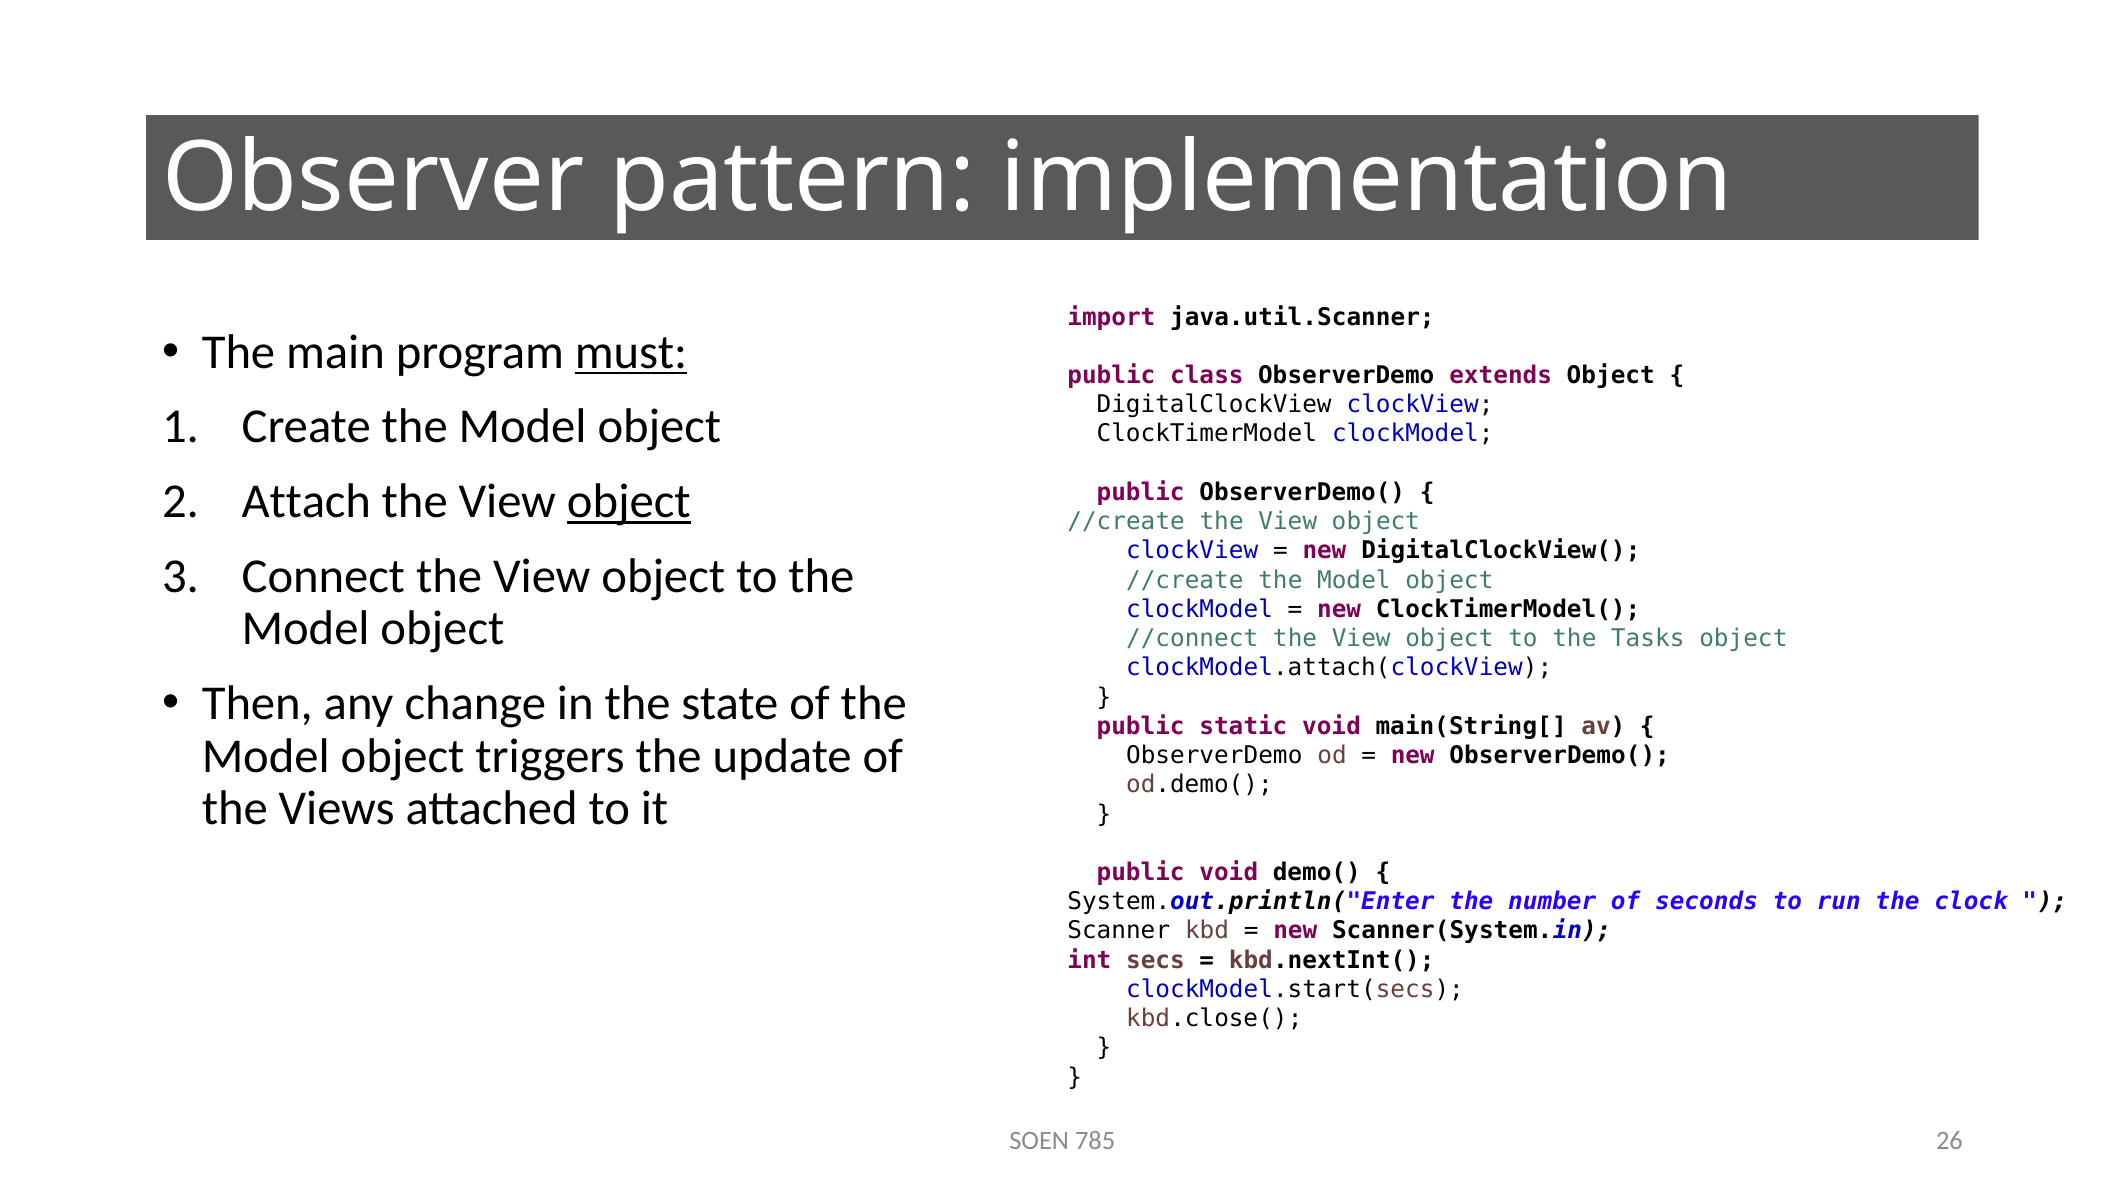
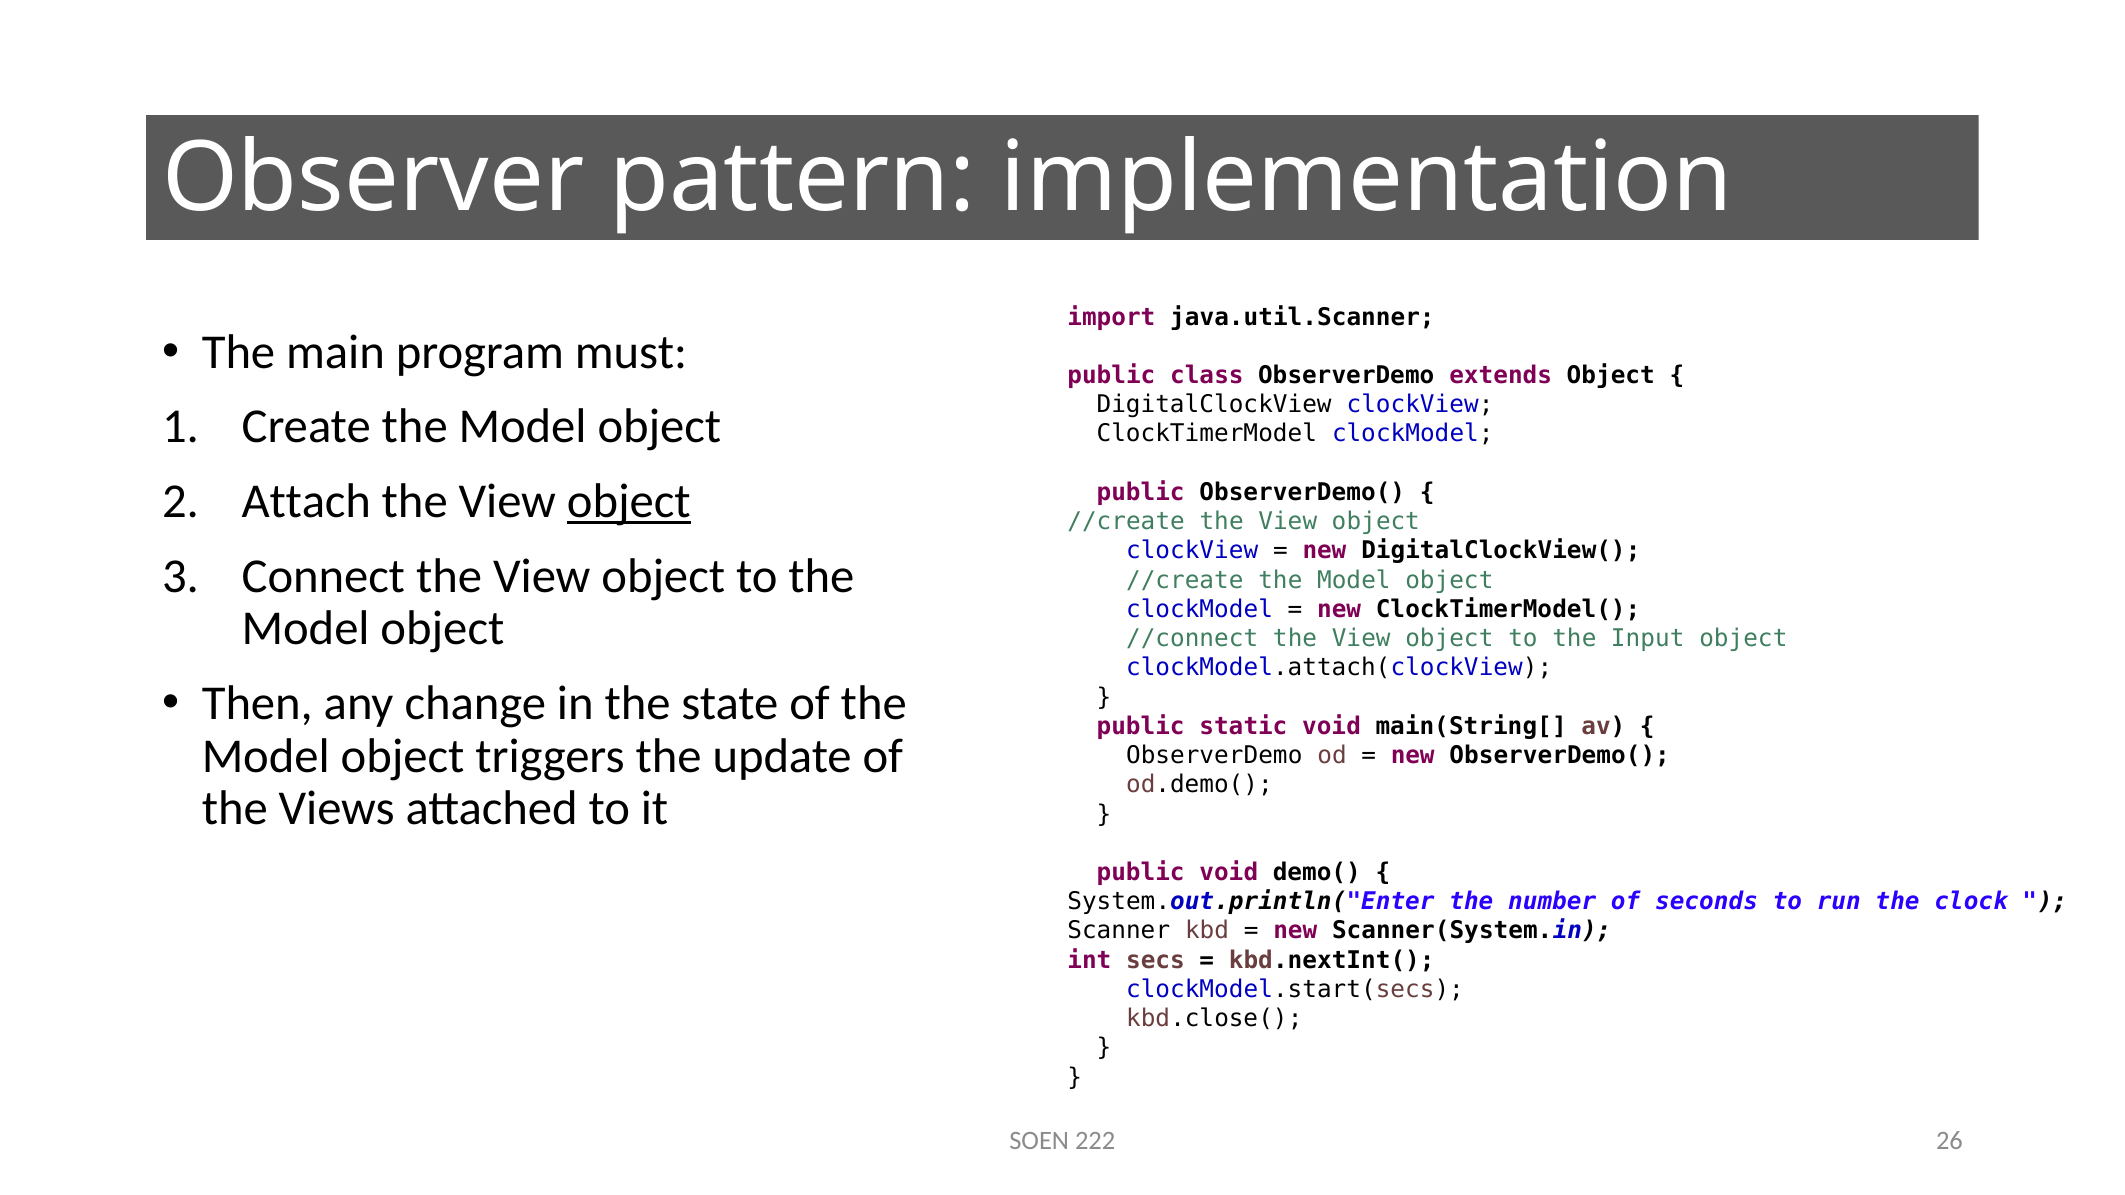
must underline: present -> none
Tasks: Tasks -> Input
785: 785 -> 222
